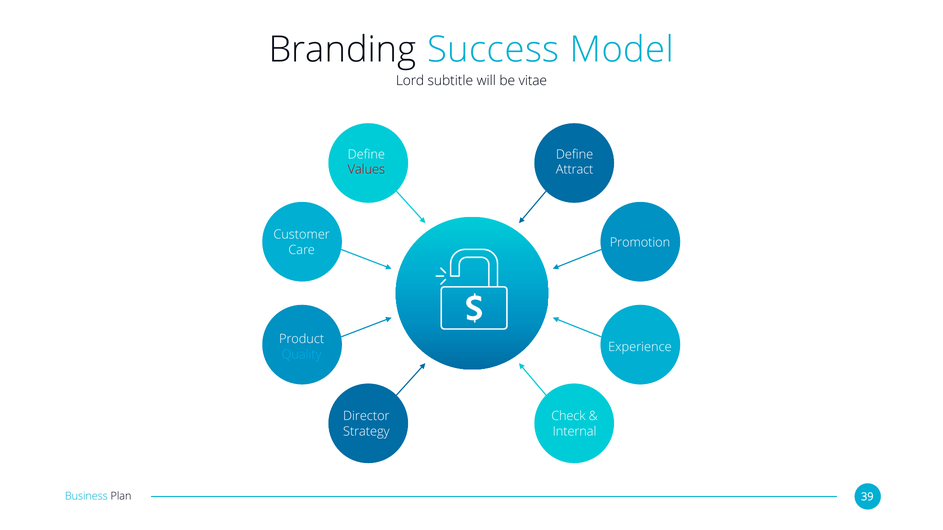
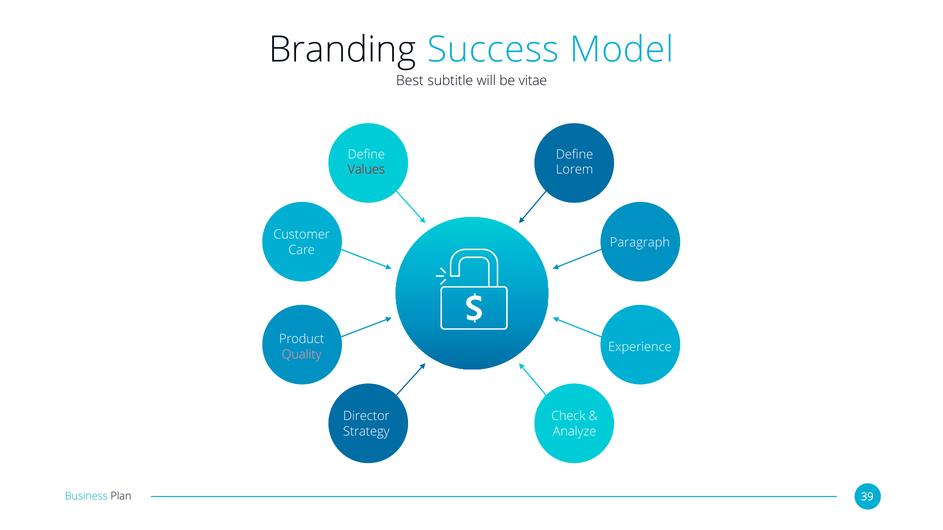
Lord: Lord -> Best
Attract: Attract -> Lorem
Promotion: Promotion -> Paragraph
Quality colour: light blue -> pink
Internal: Internal -> Analyze
